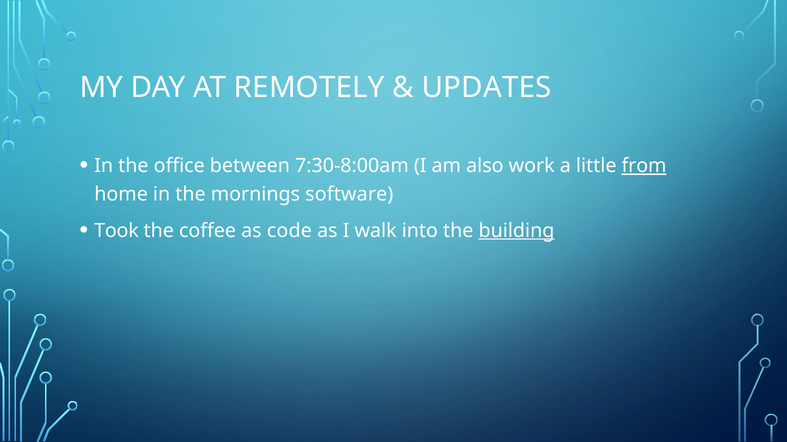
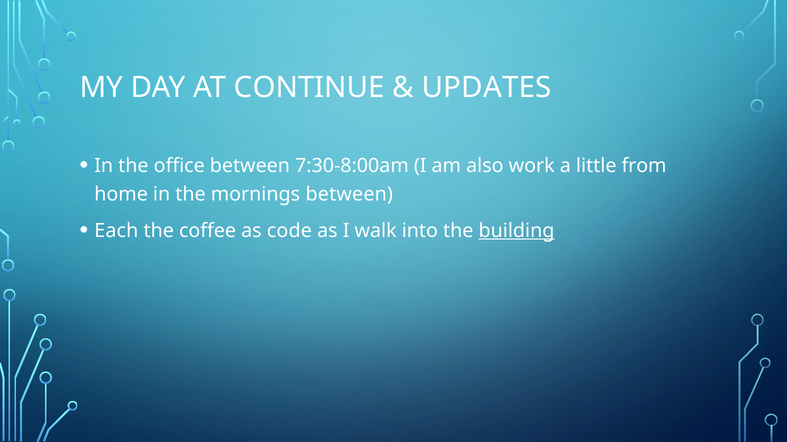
REMOTELY: REMOTELY -> CONTINUE
from underline: present -> none
mornings software: software -> between
Took: Took -> Each
